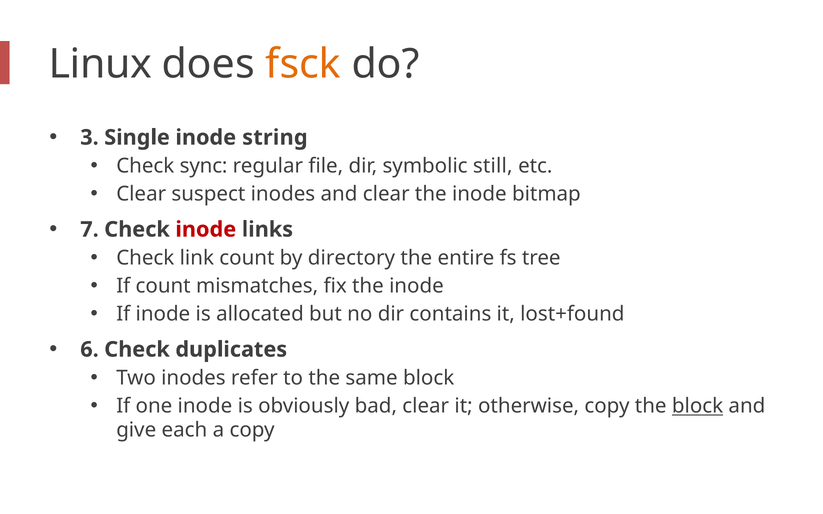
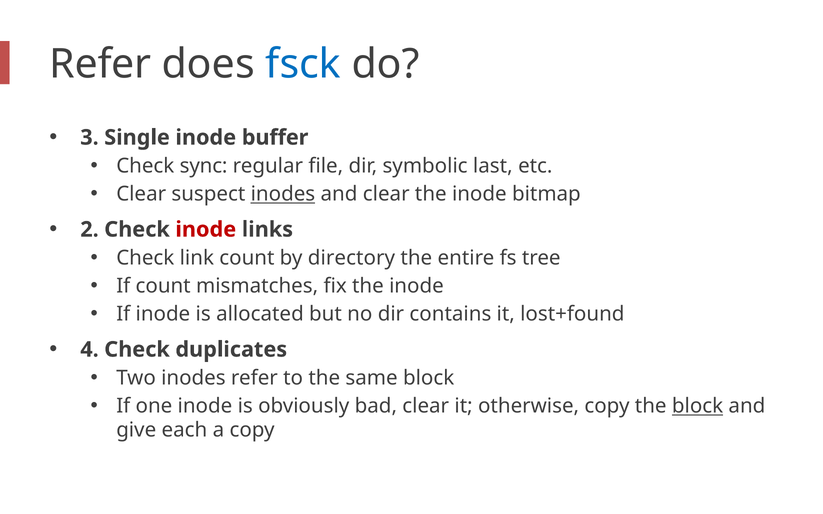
Linux at (100, 64): Linux -> Refer
fsck colour: orange -> blue
string: string -> buffer
still: still -> last
inodes at (283, 194) underline: none -> present
7: 7 -> 2
6: 6 -> 4
